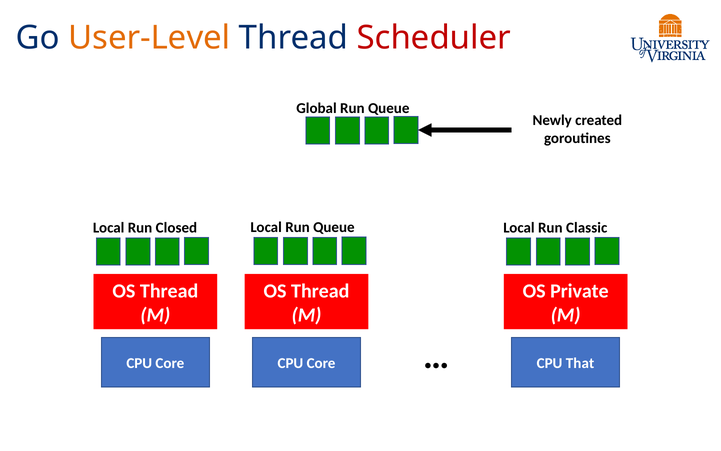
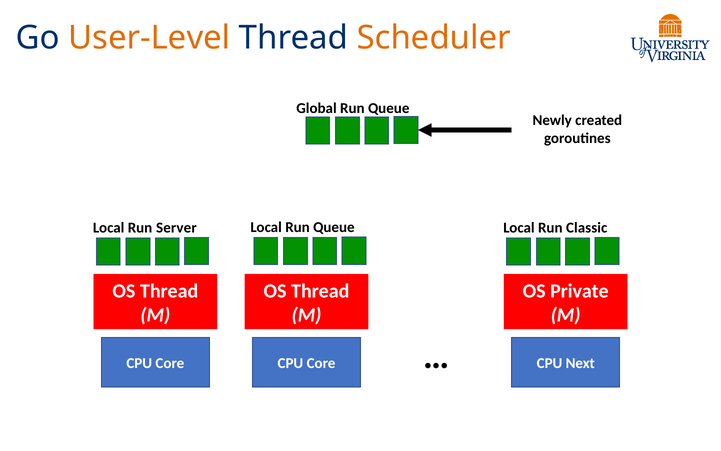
Scheduler colour: red -> orange
Closed: Closed -> Server
That: That -> Next
